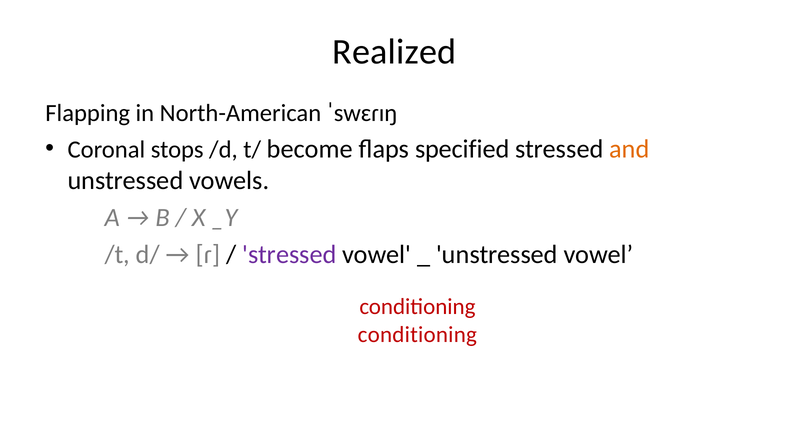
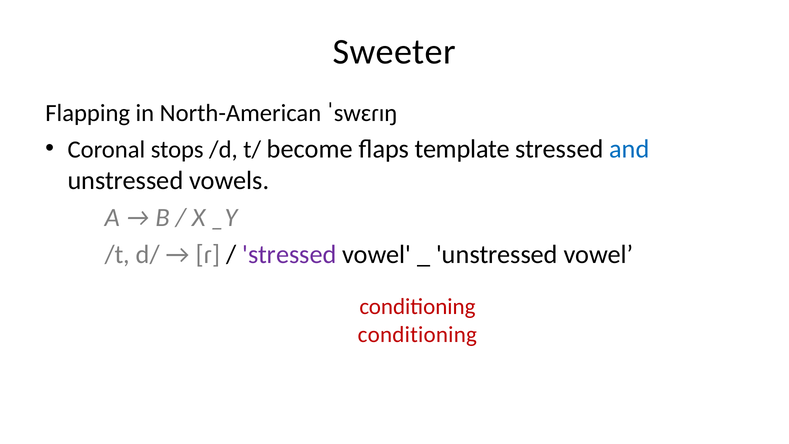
Realized: Realized -> Sweeter
specified: specified -> template
and colour: orange -> blue
